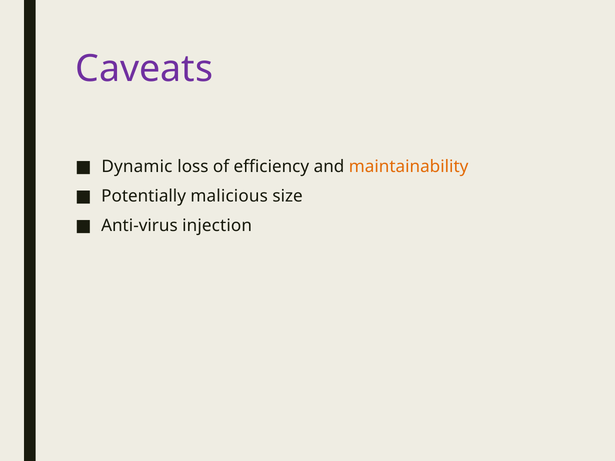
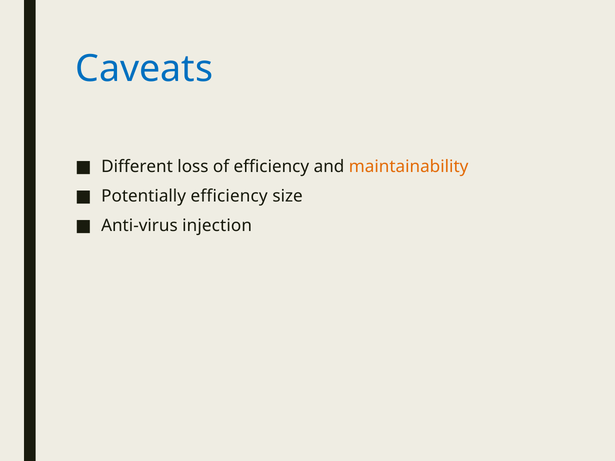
Caveats colour: purple -> blue
Dynamic: Dynamic -> Different
Potentially malicious: malicious -> efficiency
